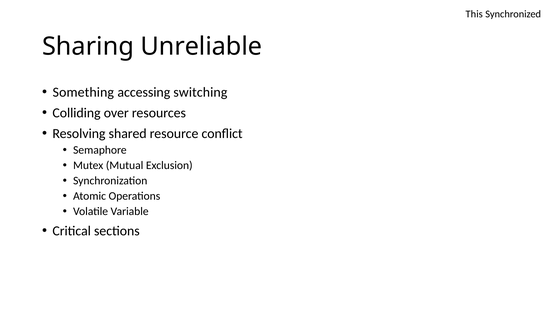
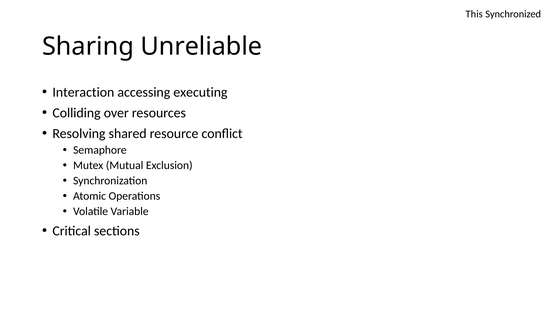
Something: Something -> Interaction
switching: switching -> executing
